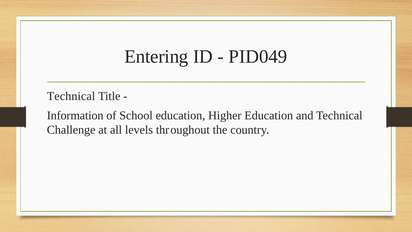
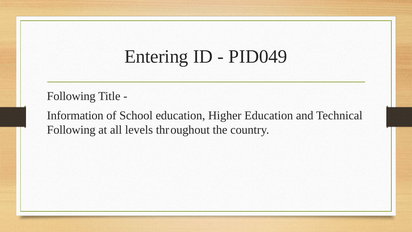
Technical at (71, 96): Technical -> Following
Challenge at (71, 130): Challenge -> Following
